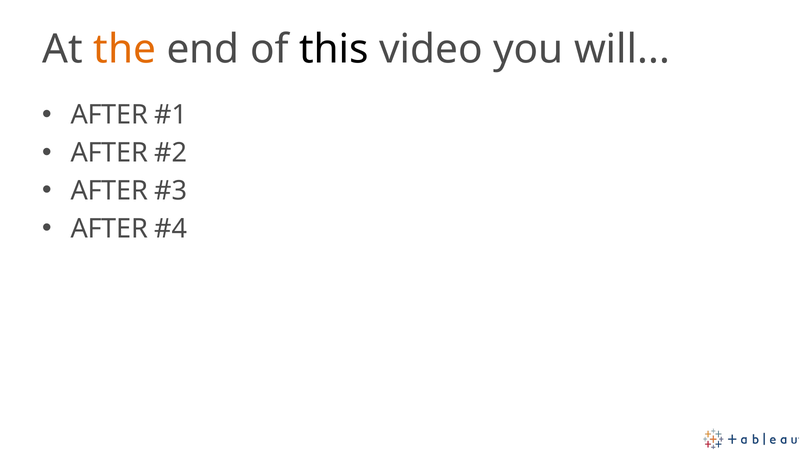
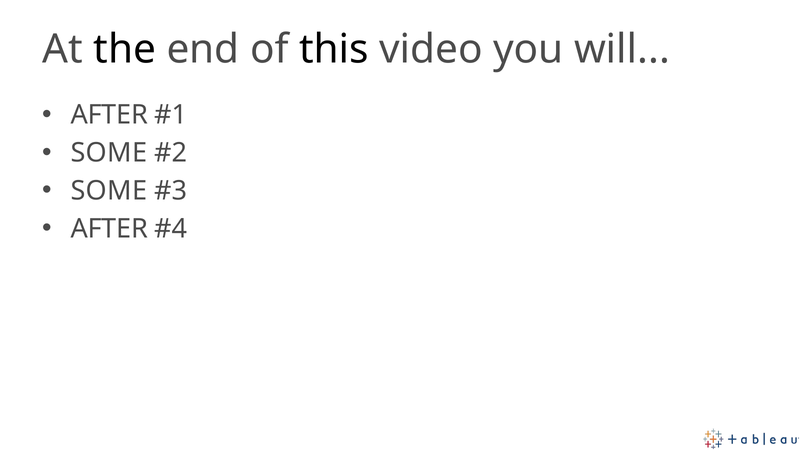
the colour: orange -> black
AFTER at (109, 153): AFTER -> SOME
AFTER at (109, 191): AFTER -> SOME
